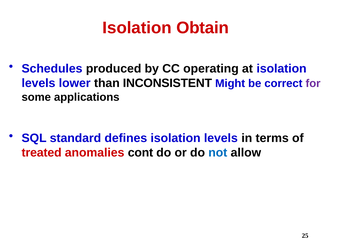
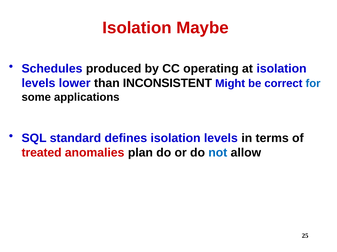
Obtain: Obtain -> Maybe
for colour: purple -> blue
cont: cont -> plan
